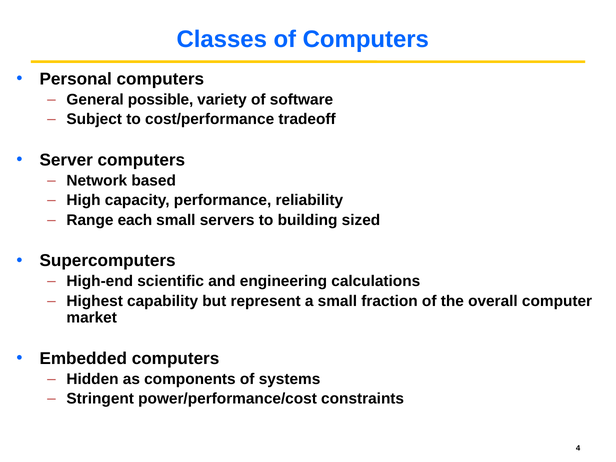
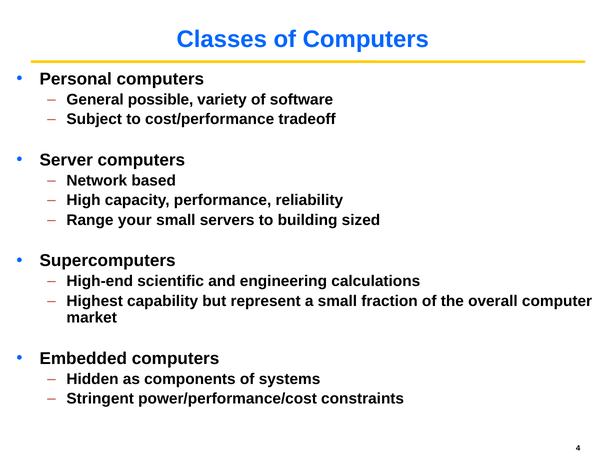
each: each -> your
